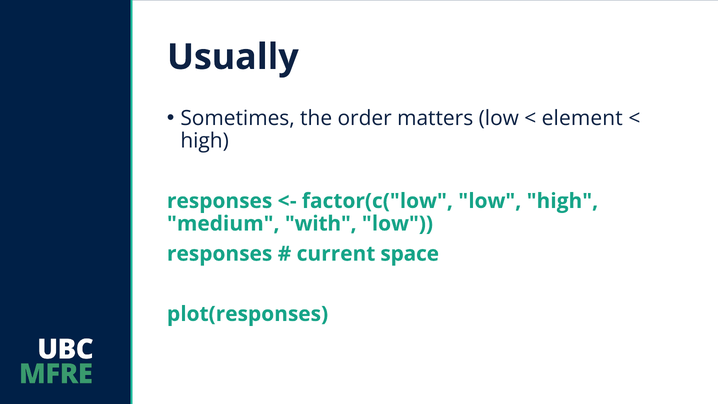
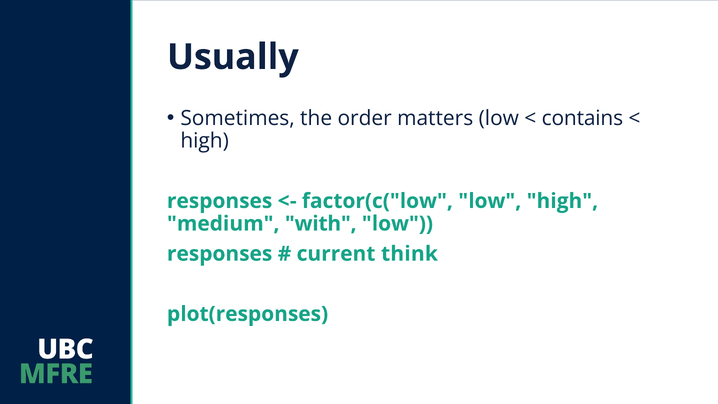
element: element -> contains
space: space -> think
